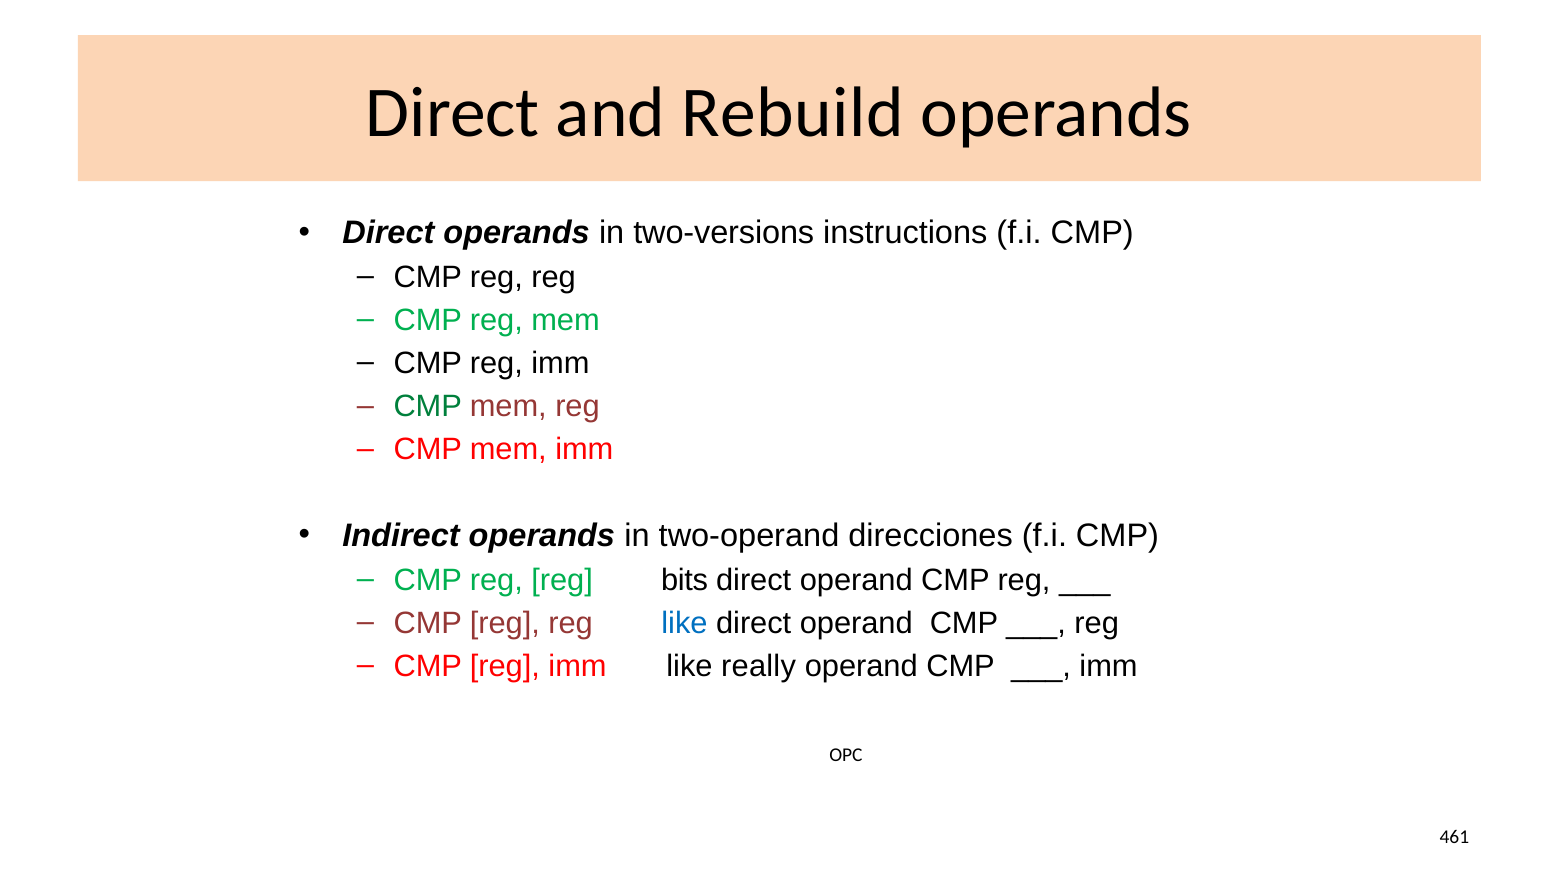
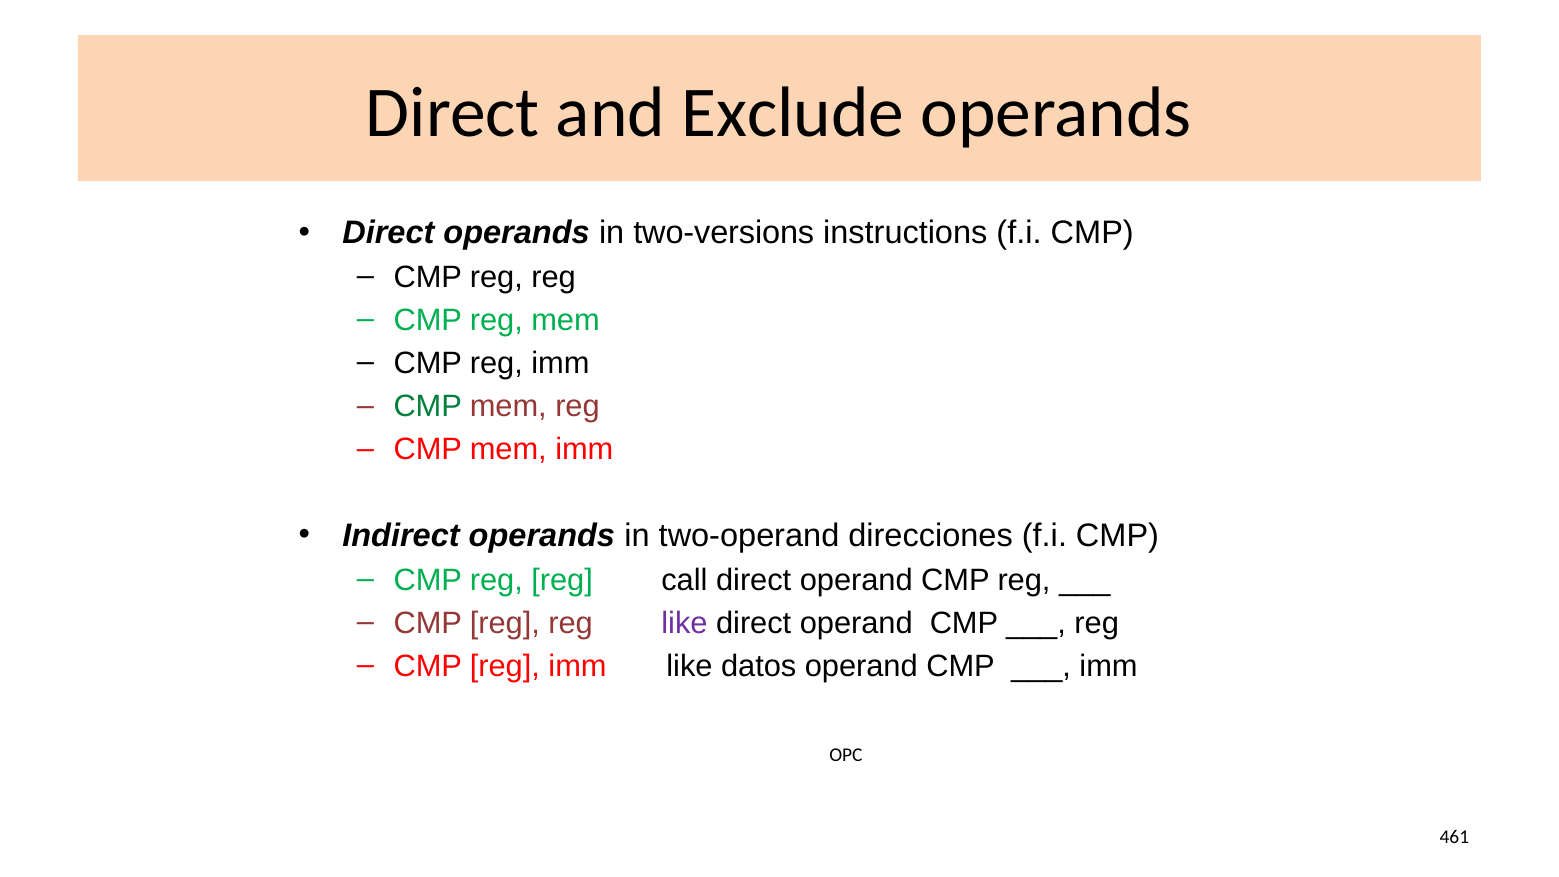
Rebuild: Rebuild -> Exclude
bits: bits -> call
like at (684, 623) colour: blue -> purple
really: really -> datos
